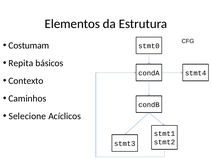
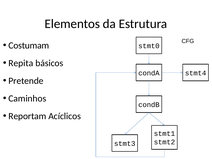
Contexto: Contexto -> Pretende
Selecione: Selecione -> Reportam
